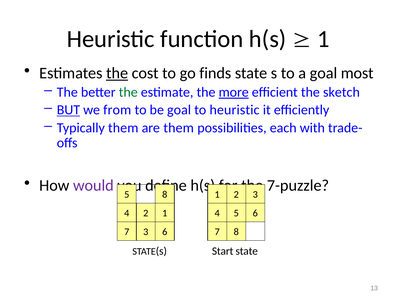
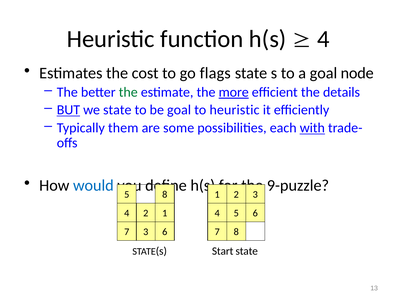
1 at (323, 39): 1 -> 4
the at (117, 73) underline: present -> none
finds: finds -> flags
most: most -> node
sketch: sketch -> details
we from: from -> state
are them: them -> some
with underline: none -> present
would colour: purple -> blue
7-puzzle: 7-puzzle -> 9-puzzle
